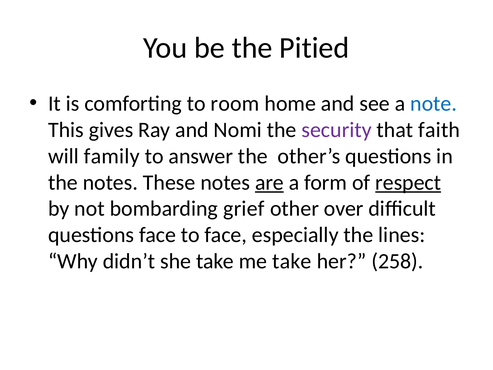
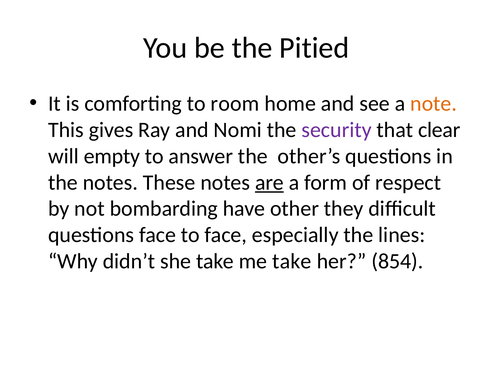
note colour: blue -> orange
faith: faith -> clear
family: family -> empty
respect underline: present -> none
grief: grief -> have
over: over -> they
258: 258 -> 854
